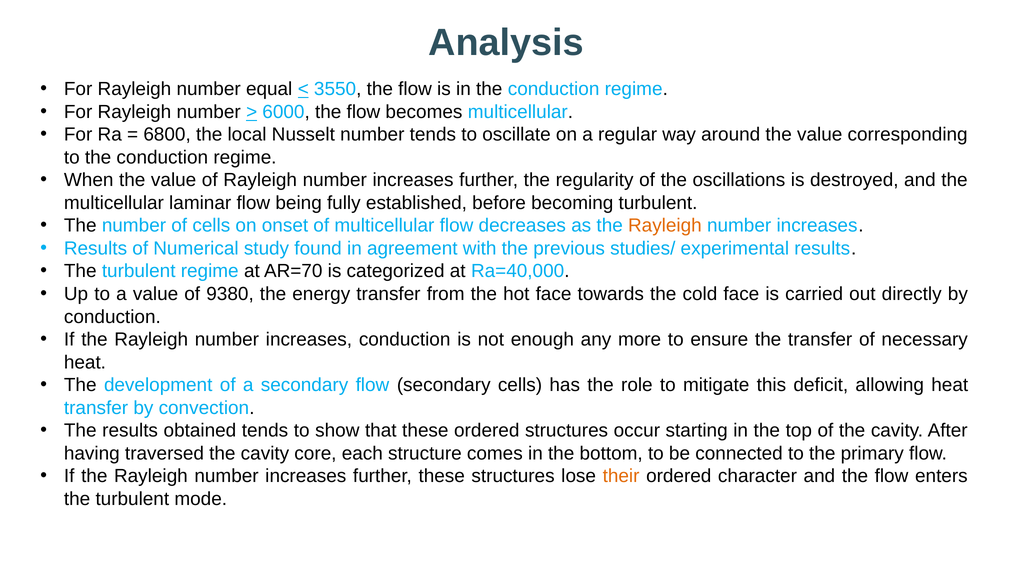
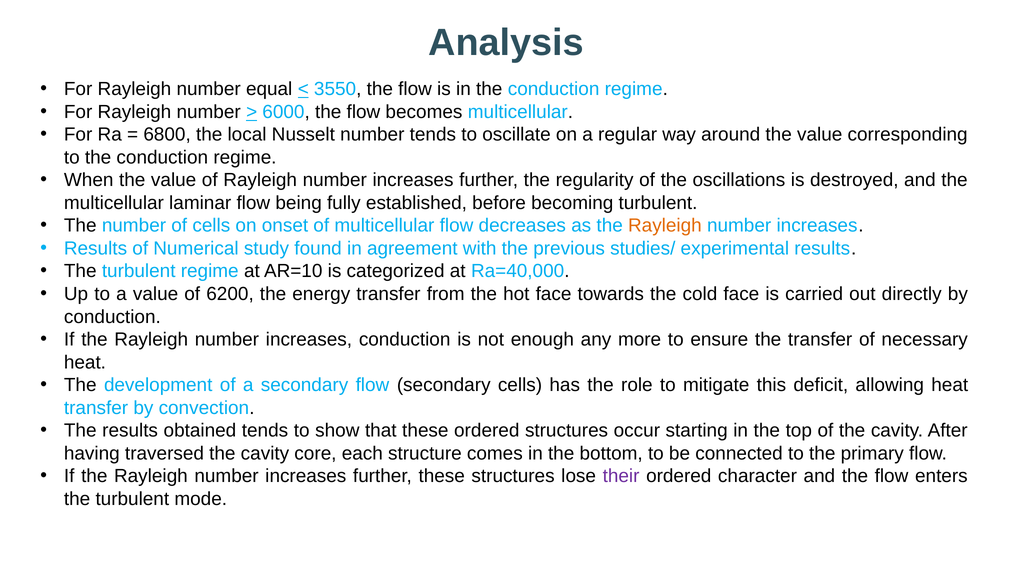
AR=70: AR=70 -> AR=10
9380: 9380 -> 6200
their colour: orange -> purple
